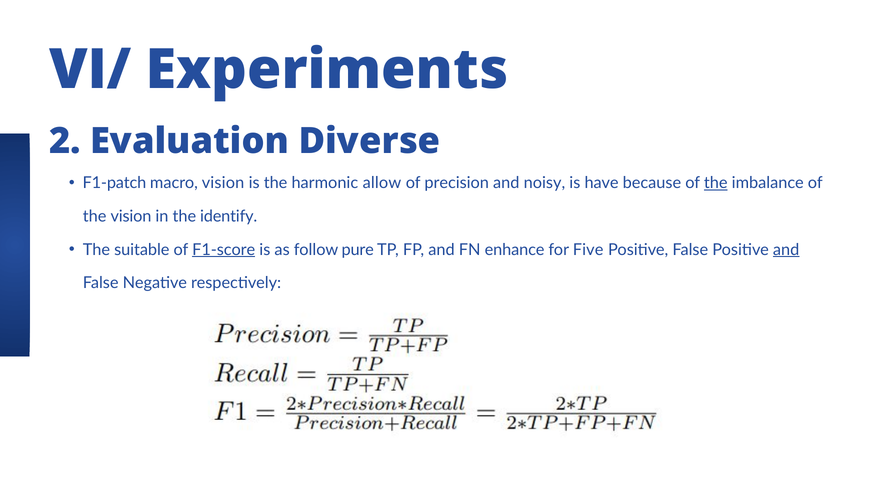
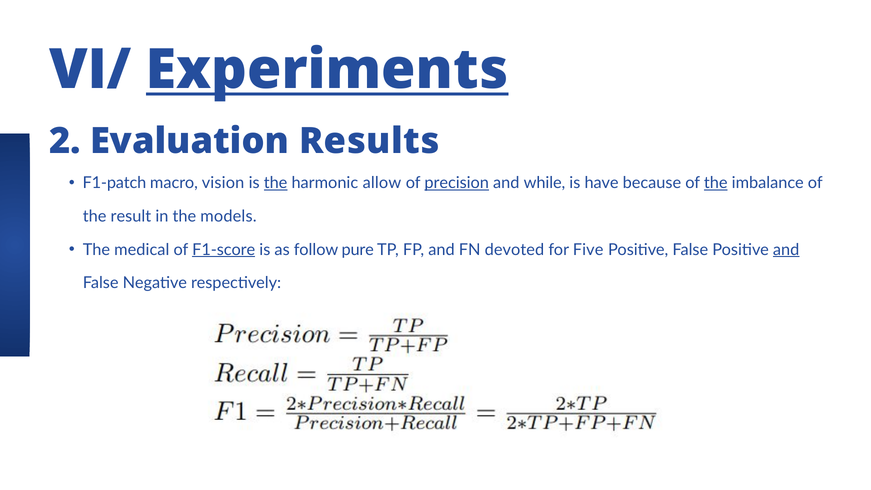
Experiments underline: none -> present
Diverse: Diverse -> Results
the at (276, 183) underline: none -> present
precision underline: none -> present
noisy: noisy -> while
the vision: vision -> result
identify: identify -> models
suitable: suitable -> medical
enhance: enhance -> devoted
